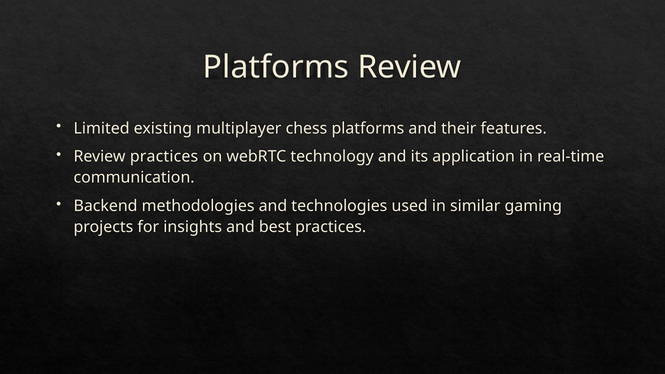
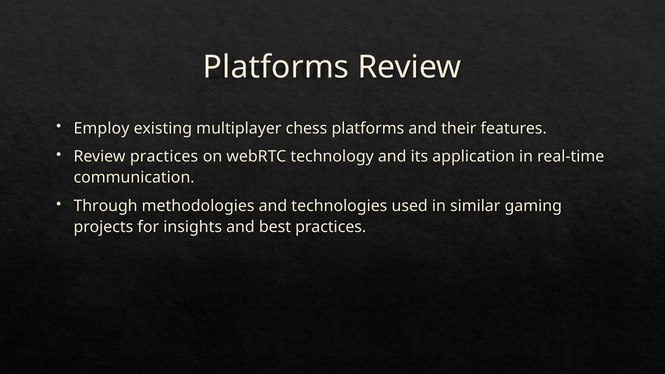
Limited: Limited -> Employ
Backend: Backend -> Through
